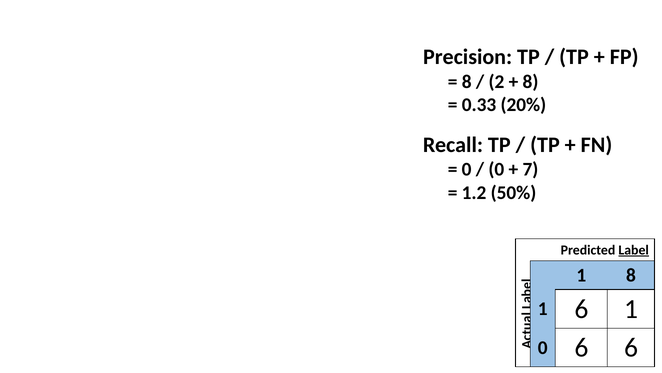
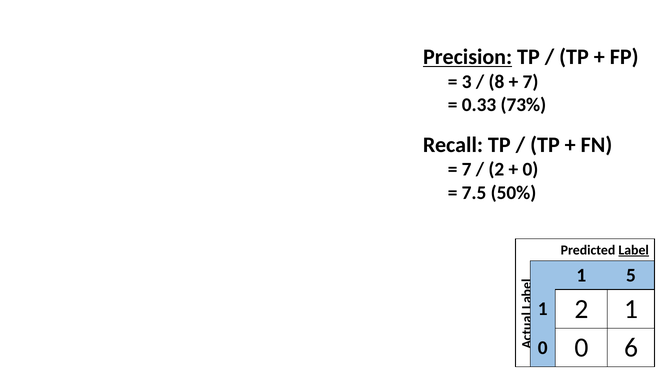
Precision underline: none -> present
8 at (467, 82): 8 -> 3
2: 2 -> 8
8 at (531, 82): 8 -> 7
20%: 20% -> 73%
0 at (467, 169): 0 -> 7
0 at (496, 169): 0 -> 2
7 at (530, 169): 7 -> 0
1.2: 1.2 -> 7.5
1 8: 8 -> 5
1 6: 6 -> 2
0 6: 6 -> 0
